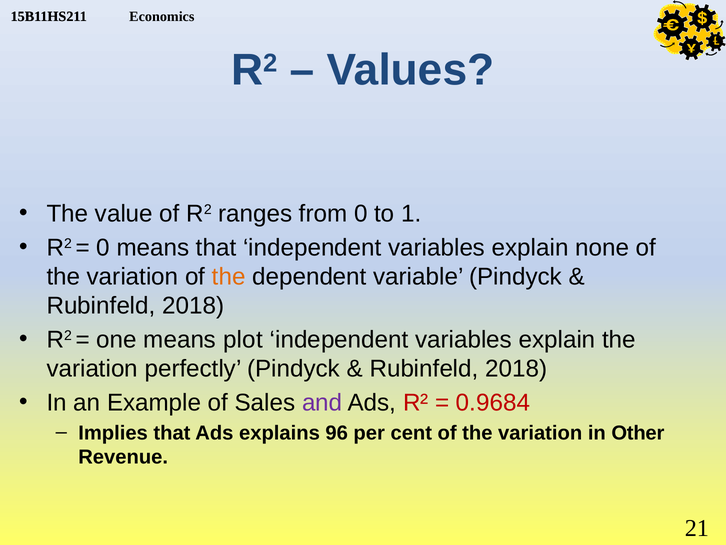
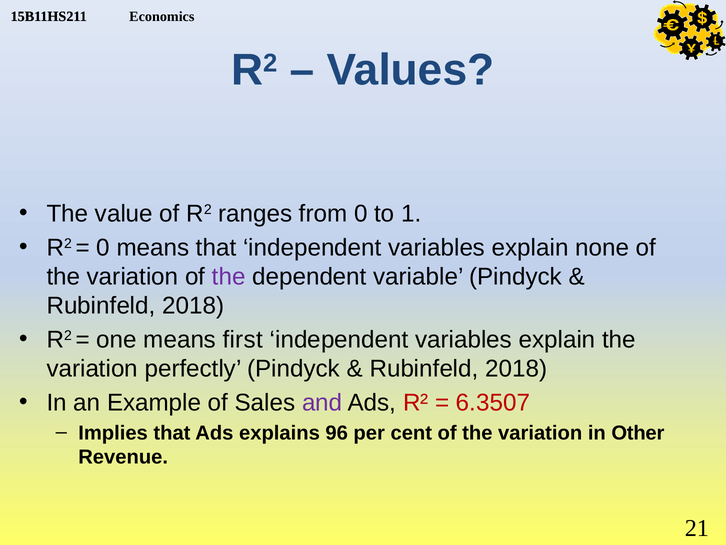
the at (229, 276) colour: orange -> purple
plot: plot -> first
0.9684: 0.9684 -> 6.3507
